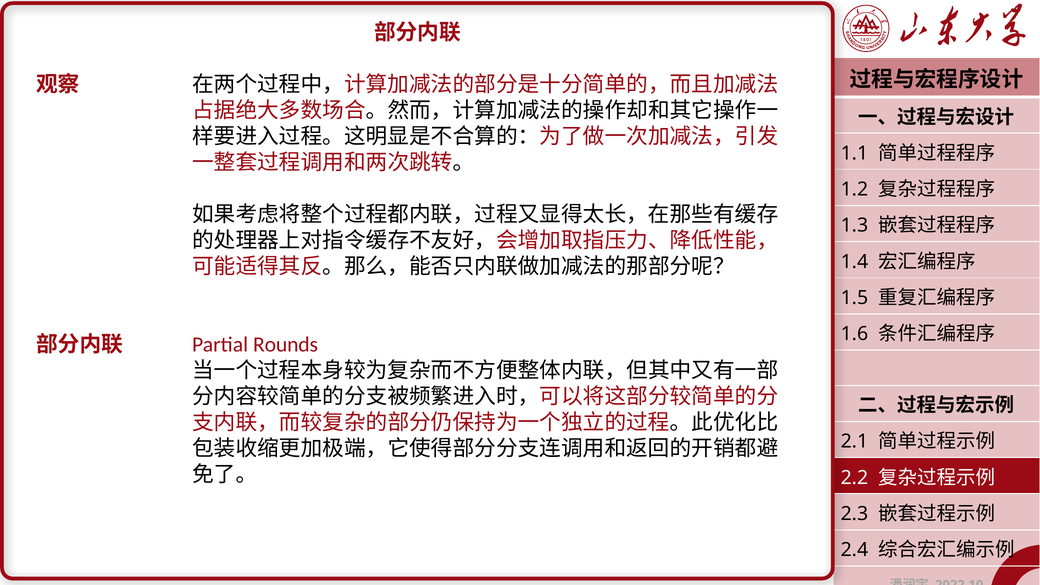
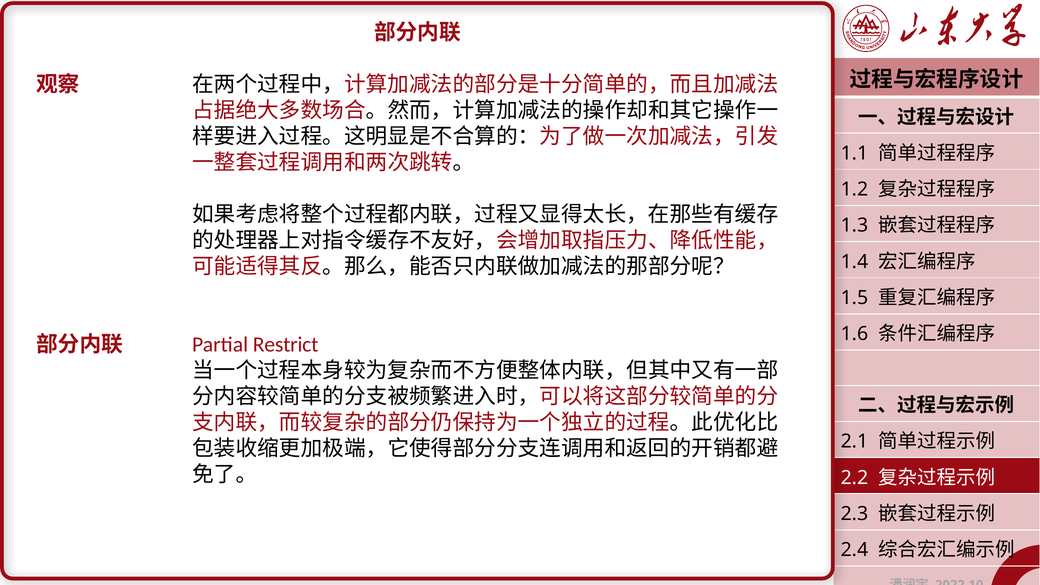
Rounds: Rounds -> Restrict
